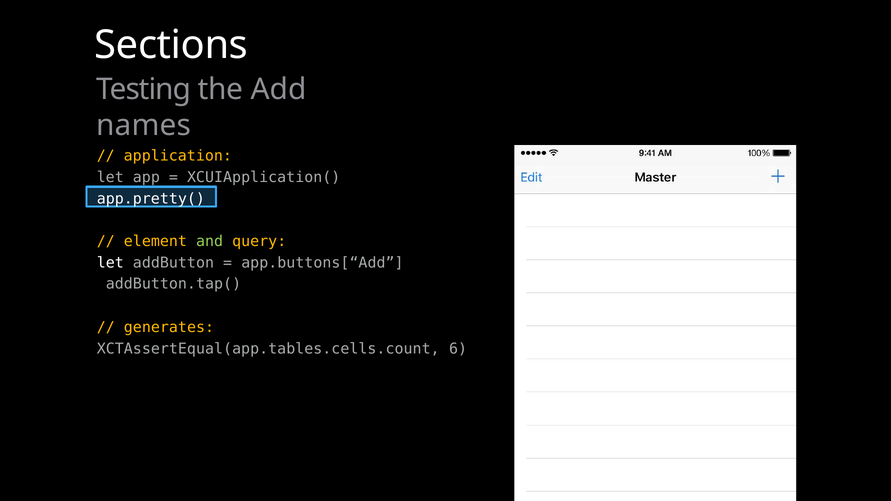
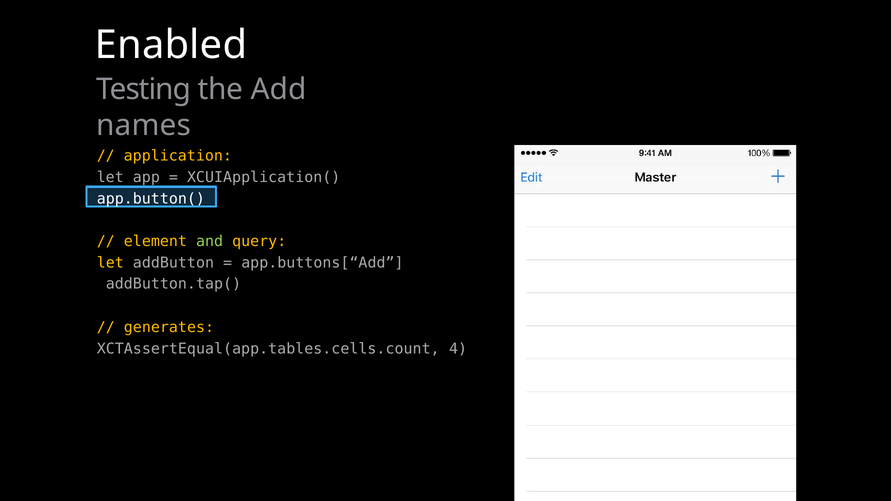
Sections: Sections -> Enabled
app.pretty(: app.pretty( -> app.button(
let at (110, 263) colour: white -> yellow
6: 6 -> 4
